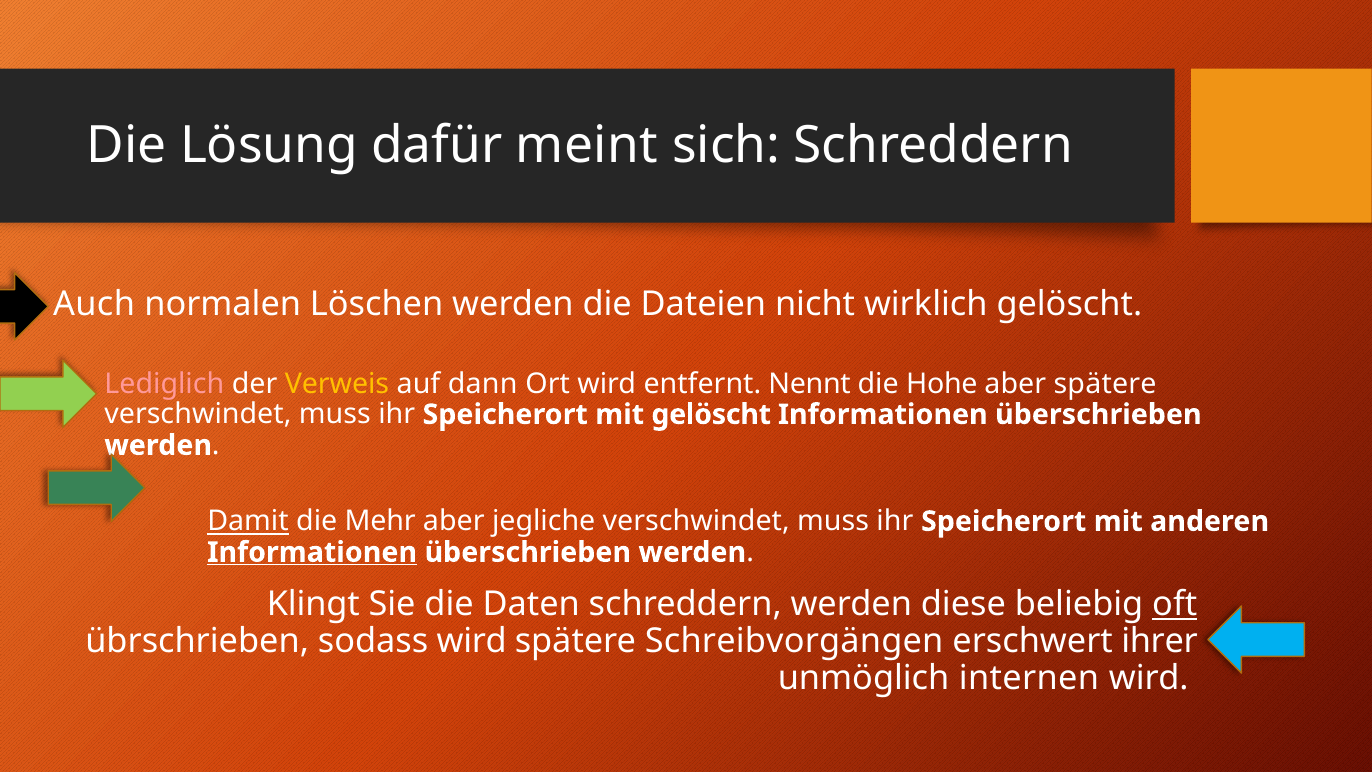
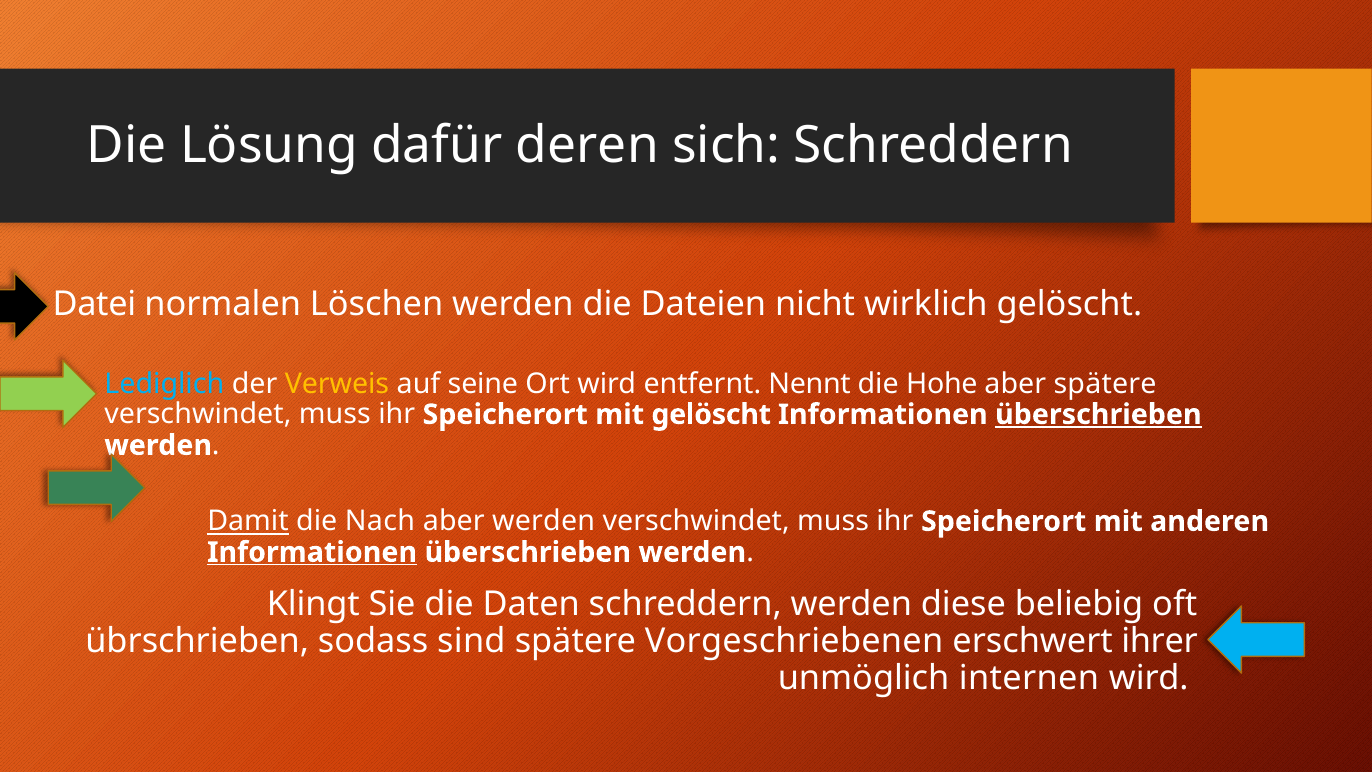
meint: meint -> deren
Auch: Auch -> Datei
Lediglich colour: pink -> light blue
dann: dann -> seine
überschrieben at (1098, 414) underline: none -> present
Mehr: Mehr -> Nach
aber jegliche: jegliche -> werden
oft underline: present -> none
sodass wird: wird -> sind
Schreibvorgängen: Schreibvorgängen -> Vorgeschriebenen
